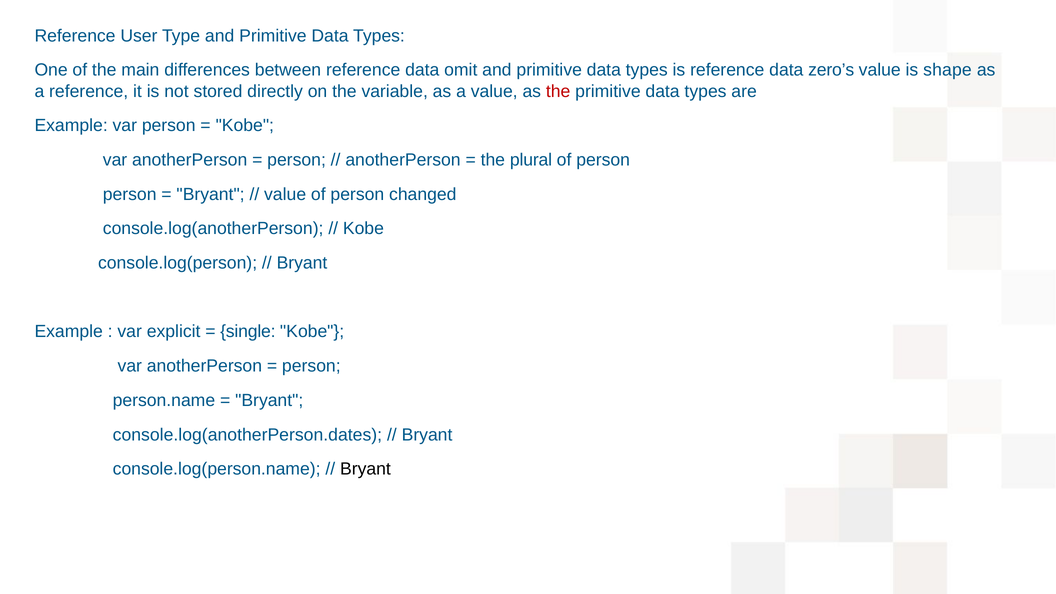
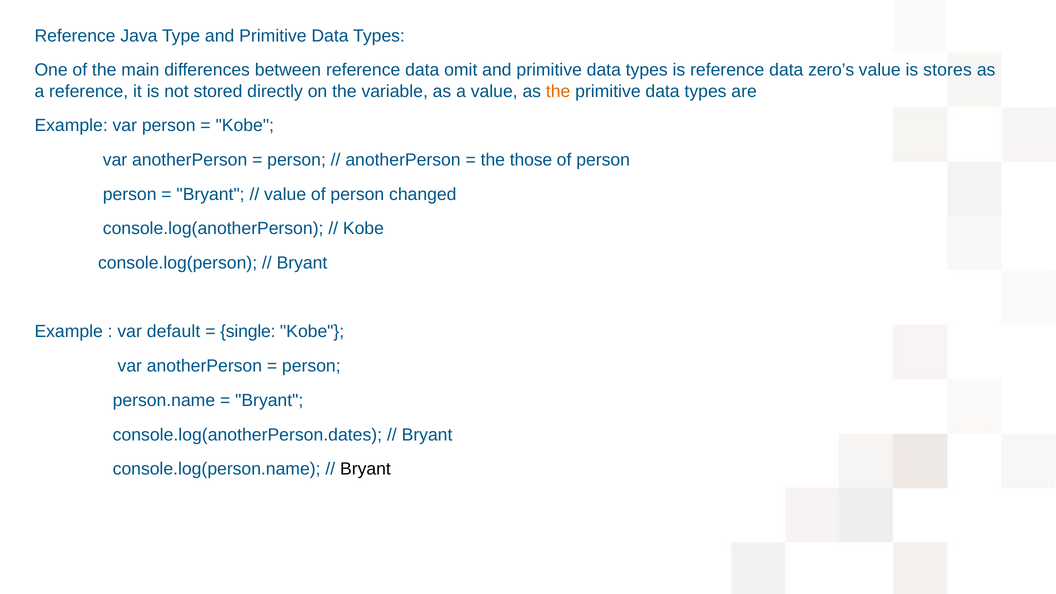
User: User -> Java
shape: shape -> stores
the at (558, 91) colour: red -> orange
plural: plural -> those
explicit: explicit -> default
